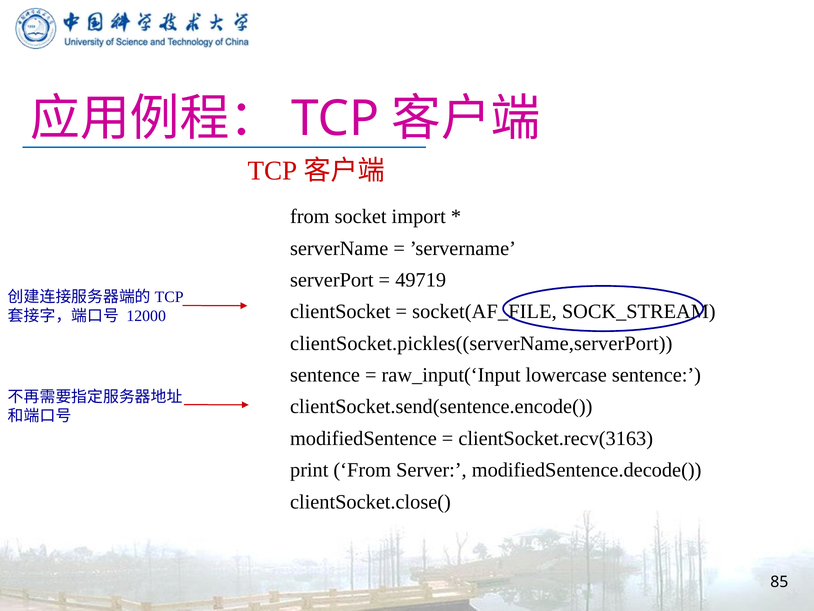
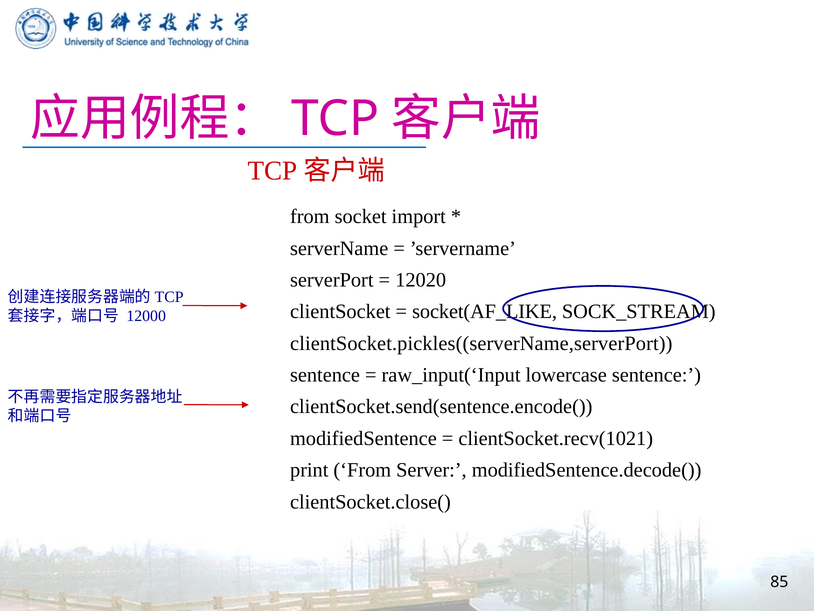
49719: 49719 -> 12020
socket(AF_FILE: socket(AF_FILE -> socket(AF_LIKE
clientSocket.recv(3163: clientSocket.recv(3163 -> clientSocket.recv(1021
